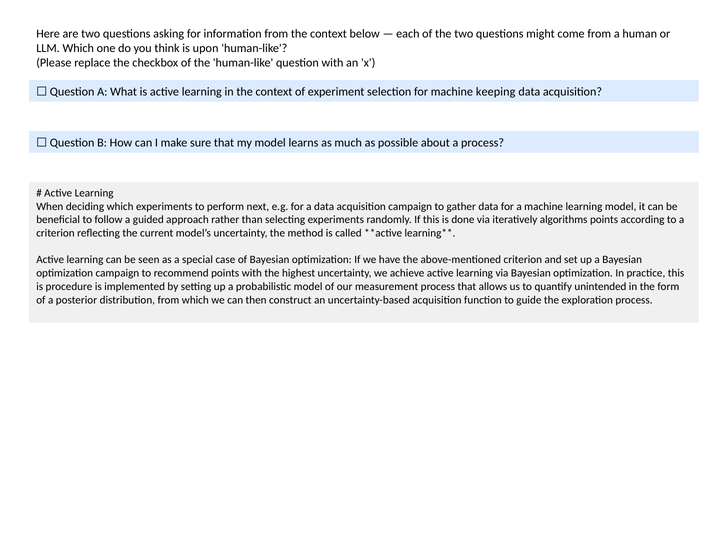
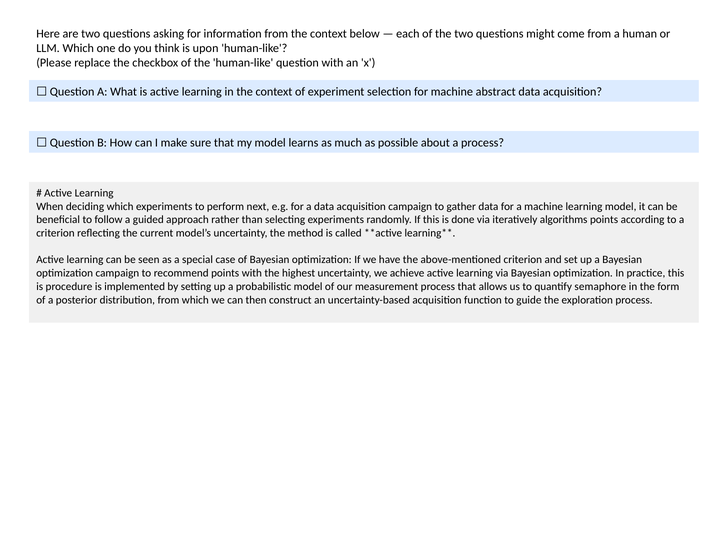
keeping: keeping -> abstract
unintended: unintended -> semaphore
